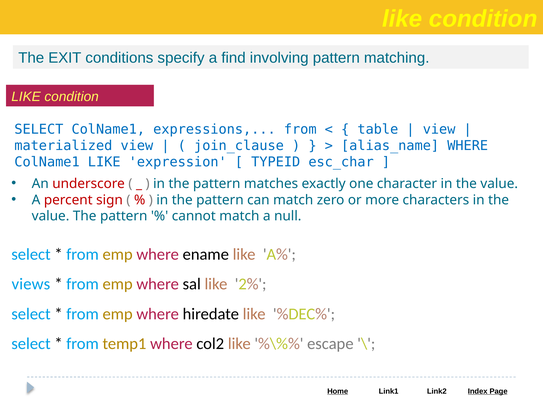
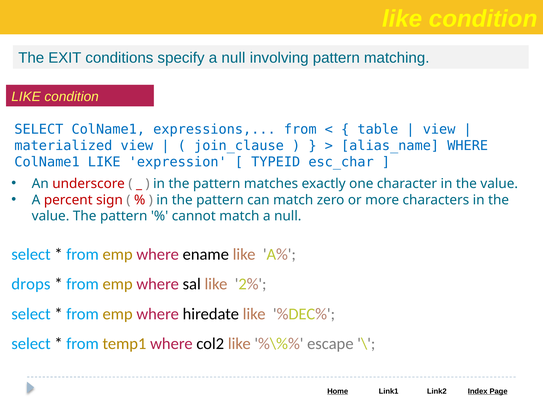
specify a find: find -> null
views: views -> drops
